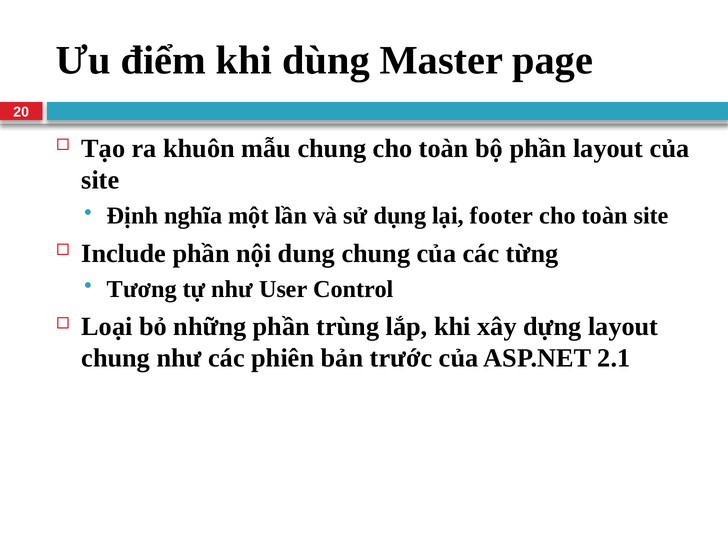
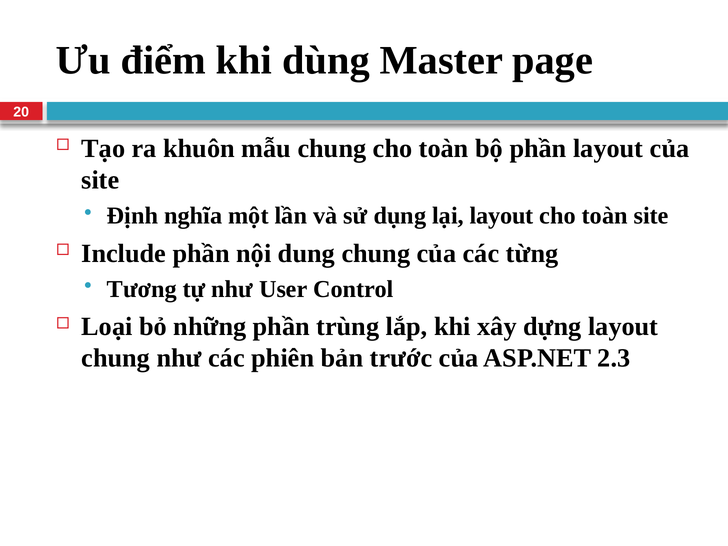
lại footer: footer -> layout
2.1: 2.1 -> 2.3
